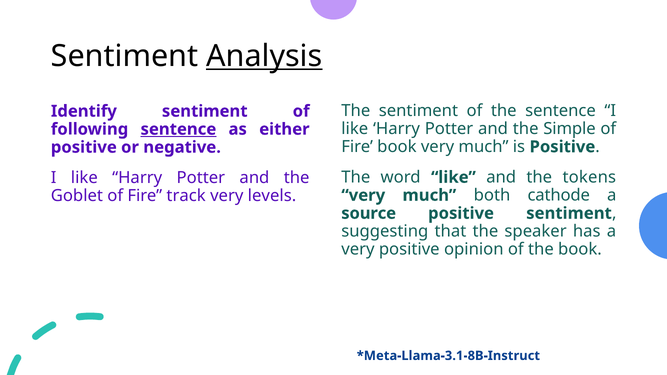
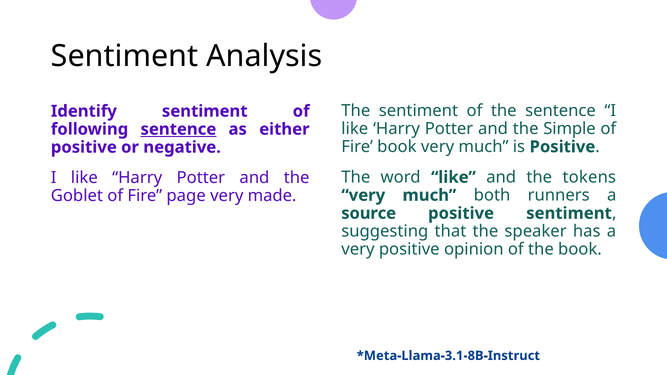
Analysis underline: present -> none
track: track -> page
levels: levels -> made
cathode: cathode -> runners
